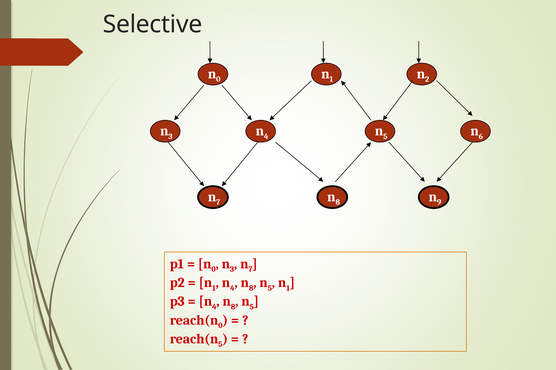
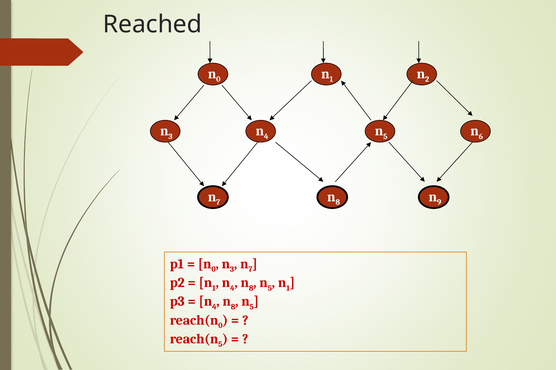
Selective: Selective -> Reached
